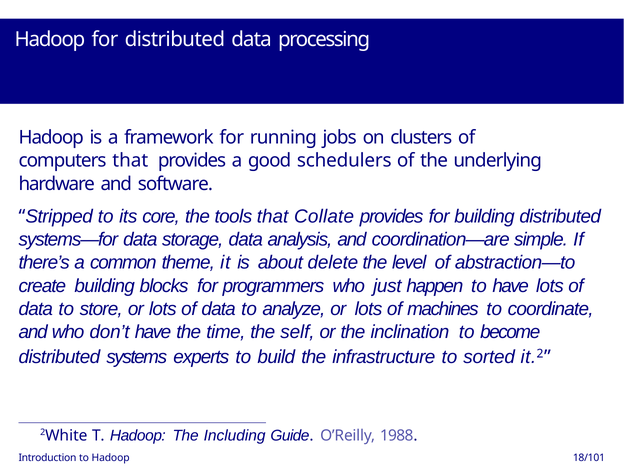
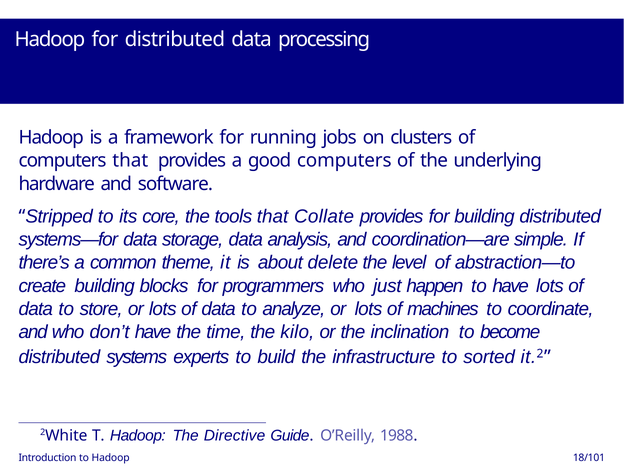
good schedulers: schedulers -> computers
self: self -> kilo
Including: Including -> Directive
